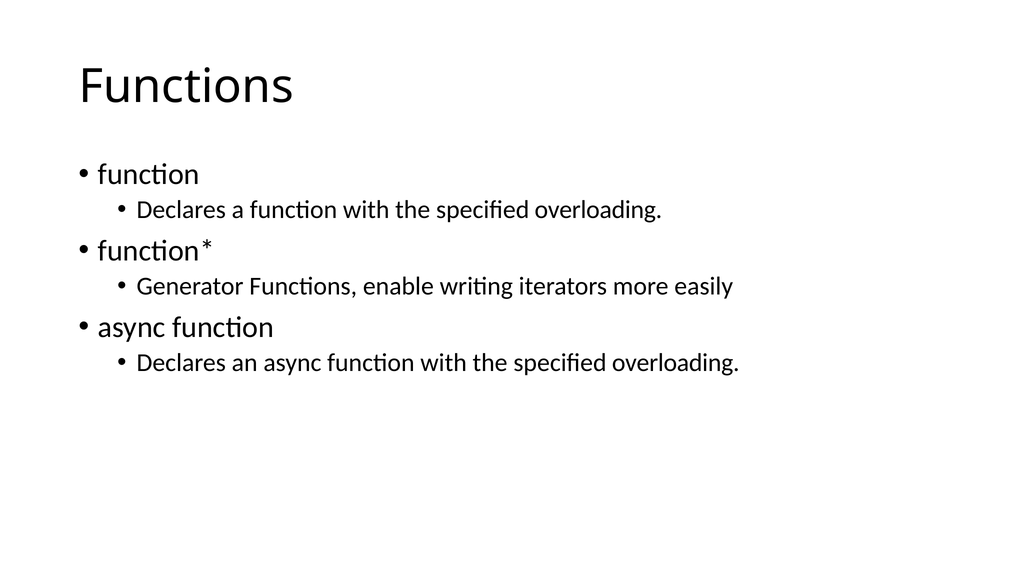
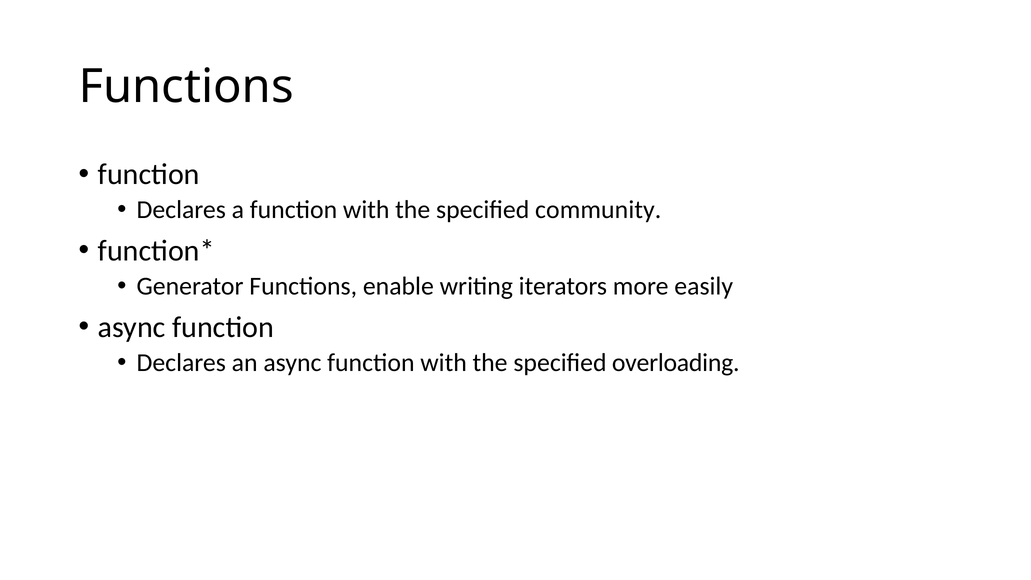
overloading at (598, 210): overloading -> community
